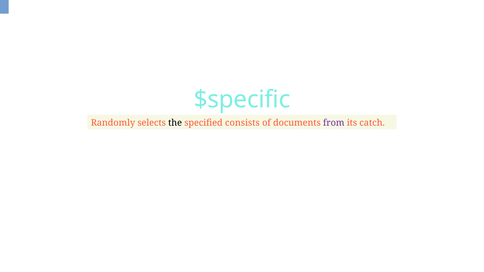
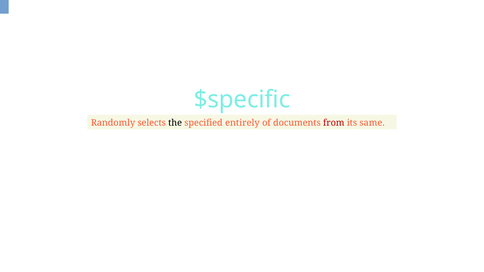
consists: consists -> entirely
from colour: purple -> red
catch: catch -> same
